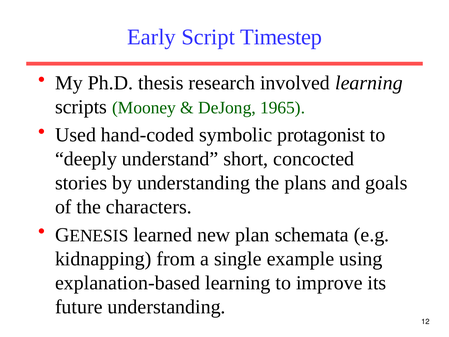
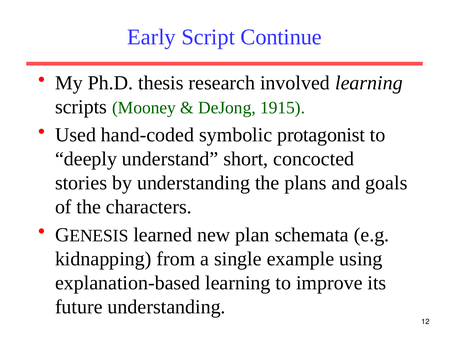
Timestep: Timestep -> Continue
1965: 1965 -> 1915
